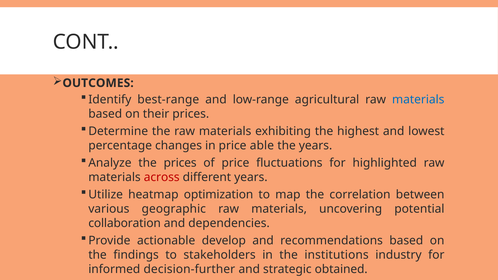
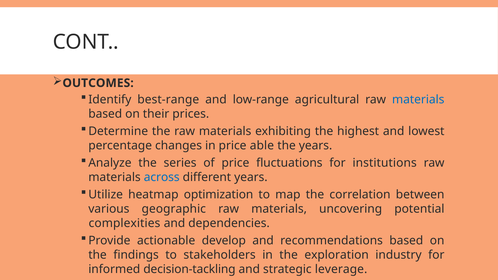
the prices: prices -> series
highlighted: highlighted -> institutions
across colour: red -> blue
collaboration: collaboration -> complexities
institutions: institutions -> exploration
decision-further: decision-further -> decision-tackling
obtained: obtained -> leverage
